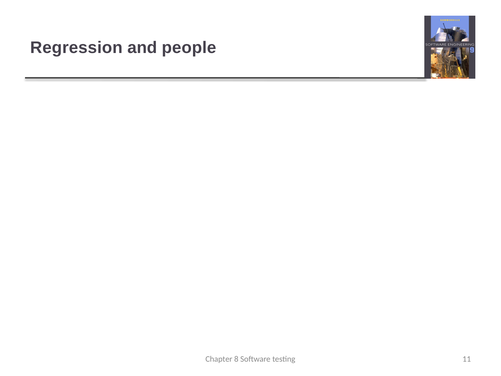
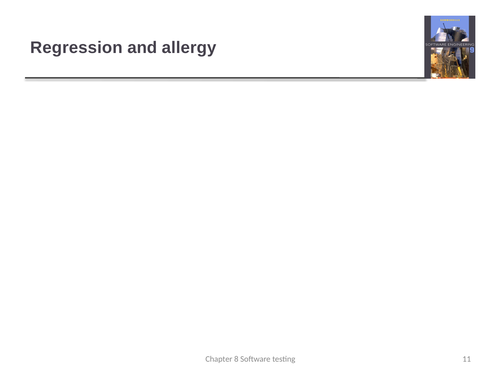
people: people -> allergy
